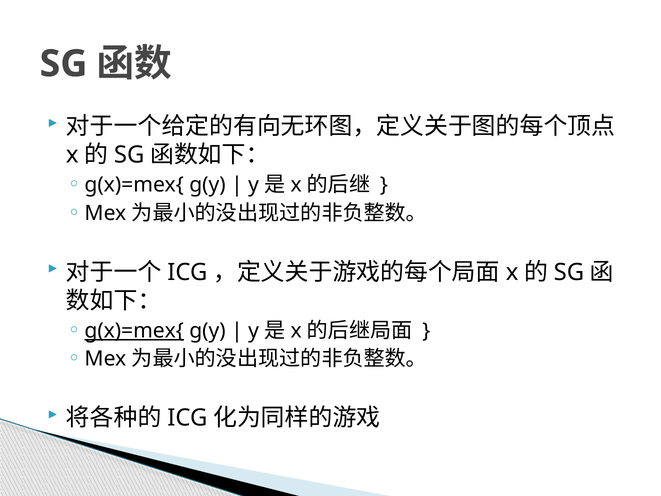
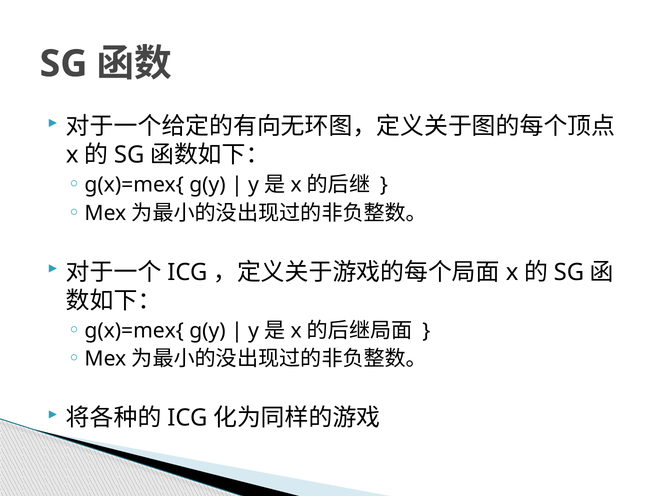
g(x)=mex{ at (134, 330) underline: present -> none
